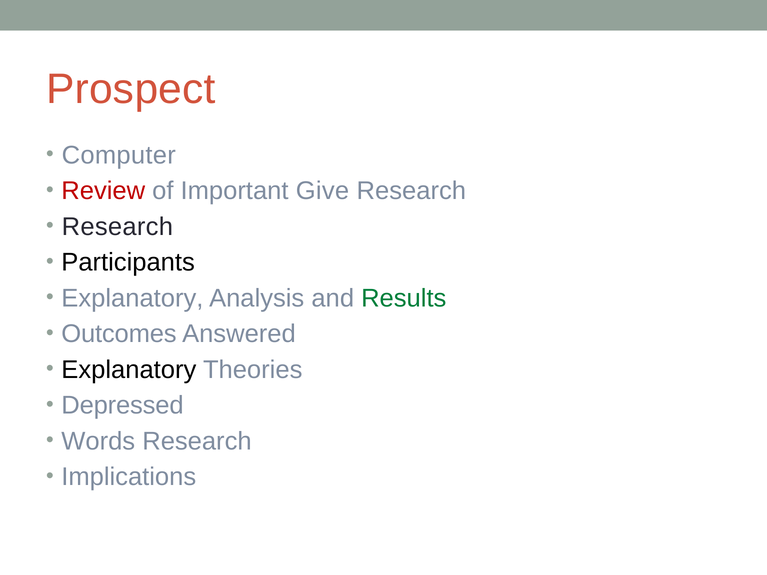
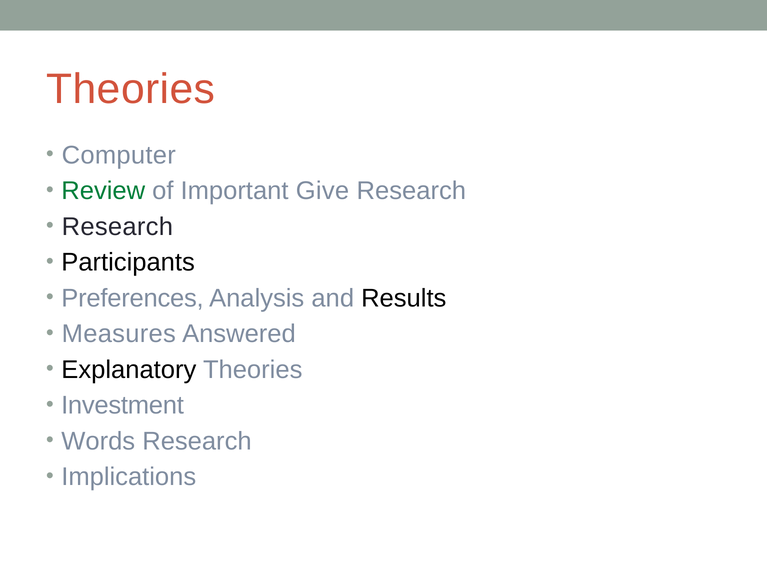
Prospect at (131, 89): Prospect -> Theories
Review colour: red -> green
Explanatory at (132, 298): Explanatory -> Preferences
Results colour: green -> black
Outcomes: Outcomes -> Measures
Depressed: Depressed -> Investment
